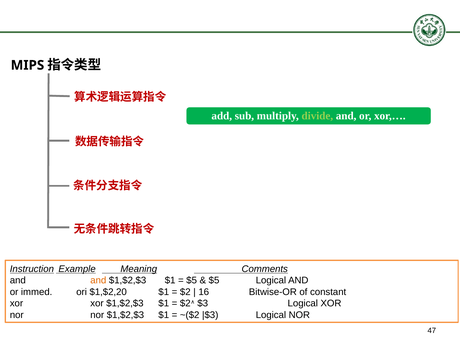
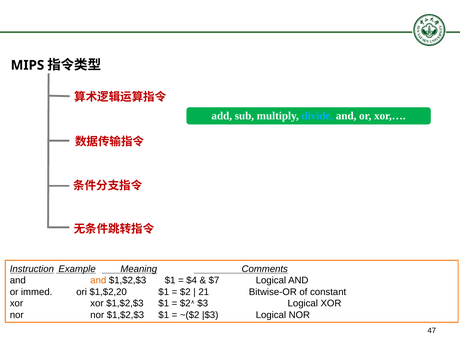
divide colour: light green -> light blue
$5 at (192, 280): $5 -> $4
$5 at (214, 280): $5 -> $7
16: 16 -> 21
